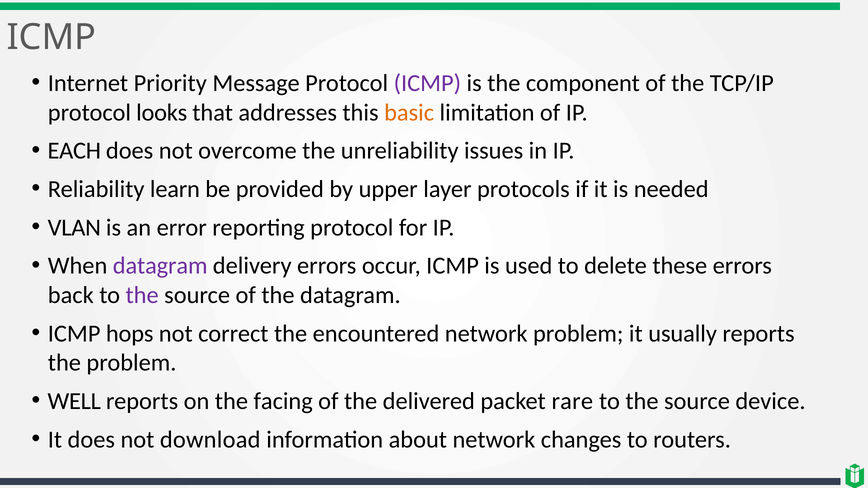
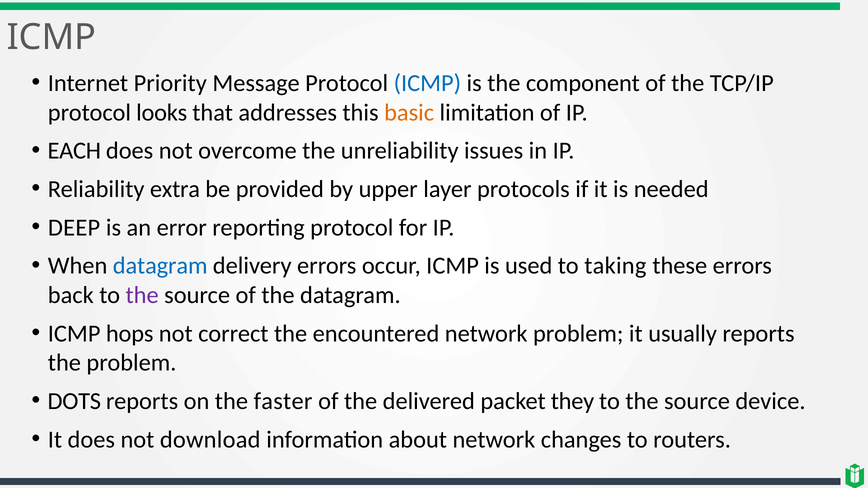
ICMP at (427, 83) colour: purple -> blue
learn: learn -> extra
VLAN: VLAN -> DEEP
datagram at (160, 266) colour: purple -> blue
delete: delete -> taking
WELL: WELL -> DOTS
facing: facing -> faster
rare: rare -> they
